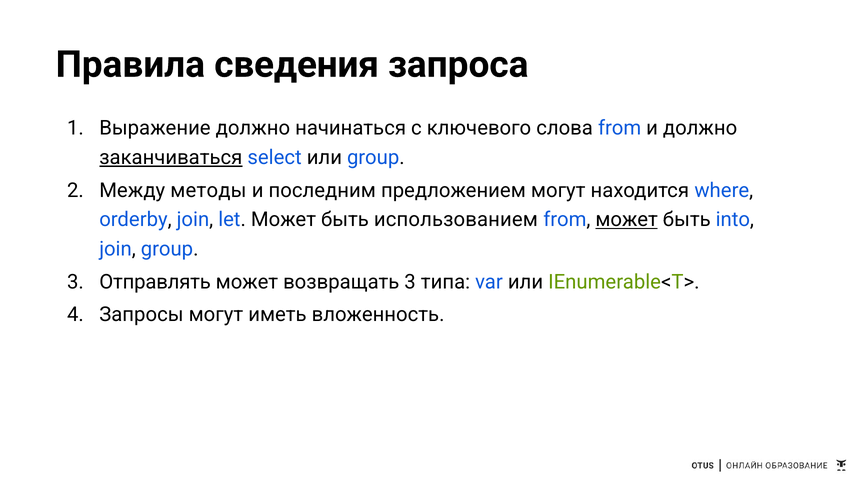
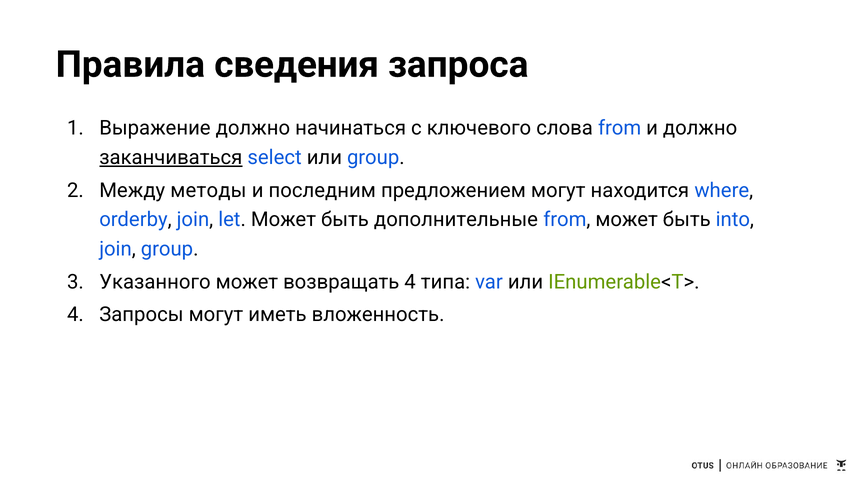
использованием: использованием -> дополнительные
может at (627, 220) underline: present -> none
Отправлять: Отправлять -> Указанного
возвращать 3: 3 -> 4
